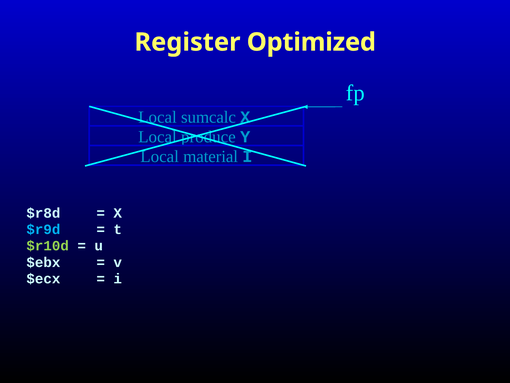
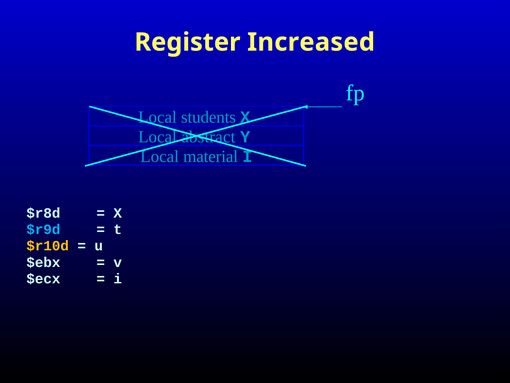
Optimized: Optimized -> Increased
sumcalc: sumcalc -> students
produce: produce -> abstract
$r10d colour: light green -> yellow
